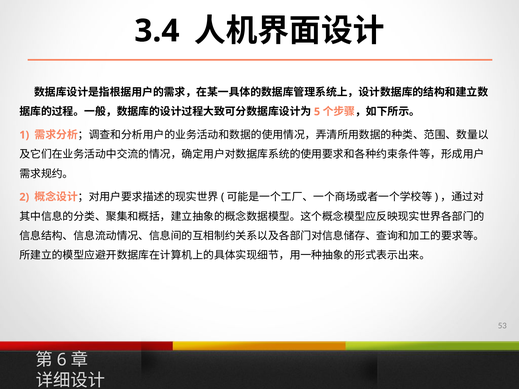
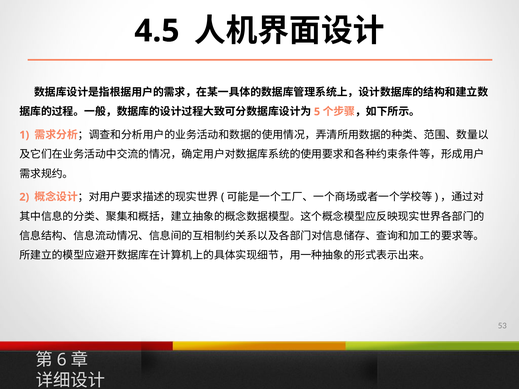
3.4: 3.4 -> 4.5
